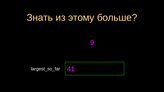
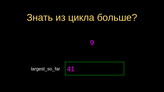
этому: этому -> цикла
